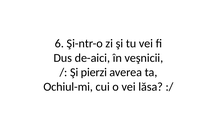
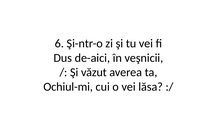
pierzi: pierzi -> văzut
